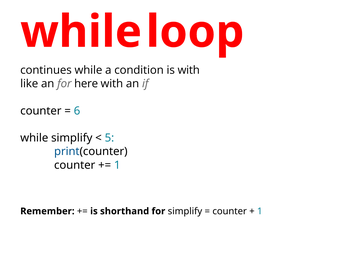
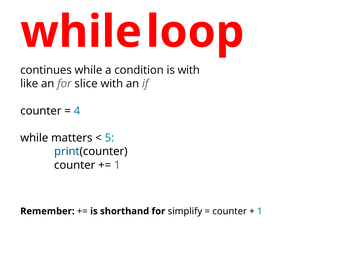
here: here -> slice
6: 6 -> 4
while simplify: simplify -> matters
